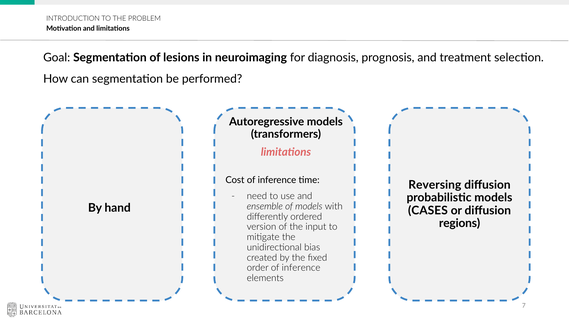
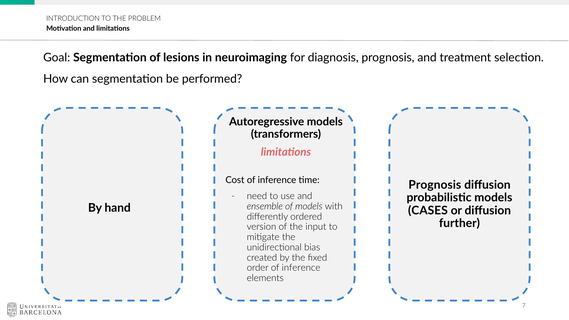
Reversing at (435, 185): Reversing -> Prognosis
regions: regions -> further
